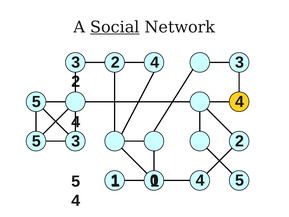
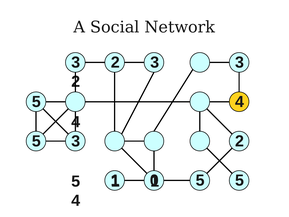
Social underline: present -> none
3 2 4: 4 -> 3
4 at (200, 180): 4 -> 5
